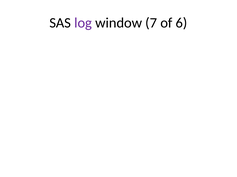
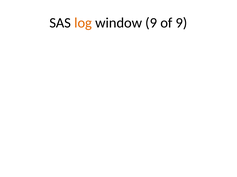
log colour: purple -> orange
window 7: 7 -> 9
of 6: 6 -> 9
